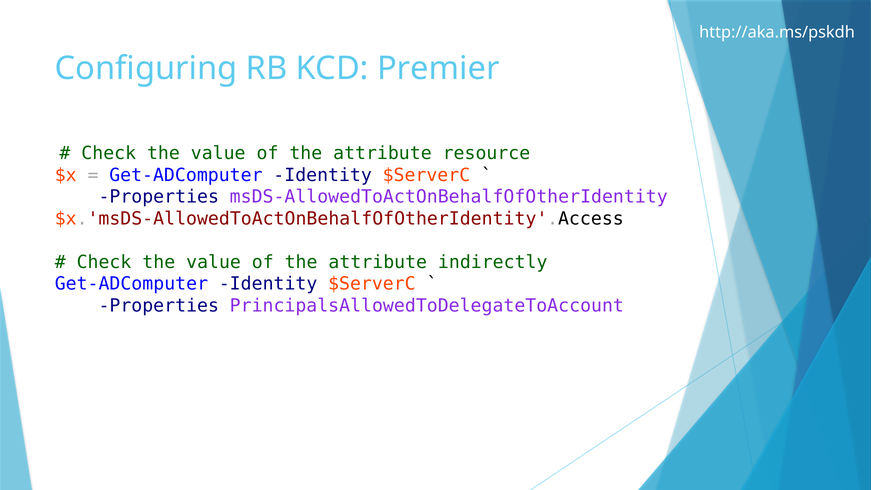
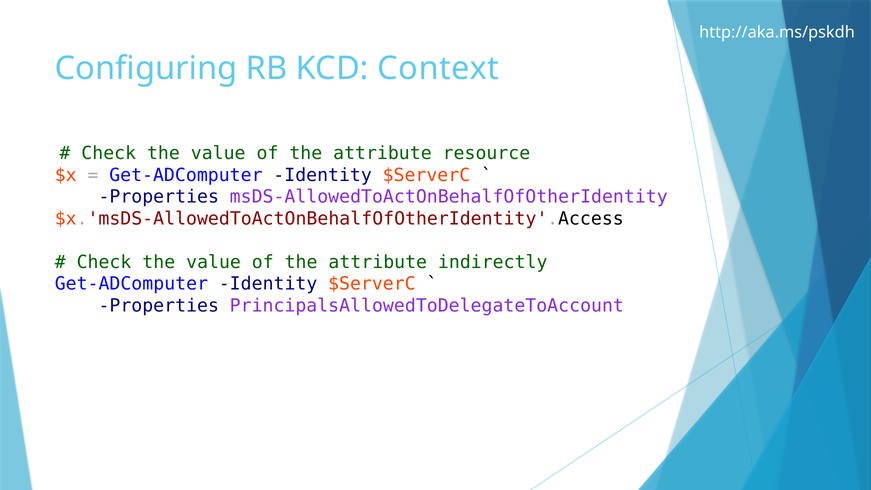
Premier: Premier -> Context
